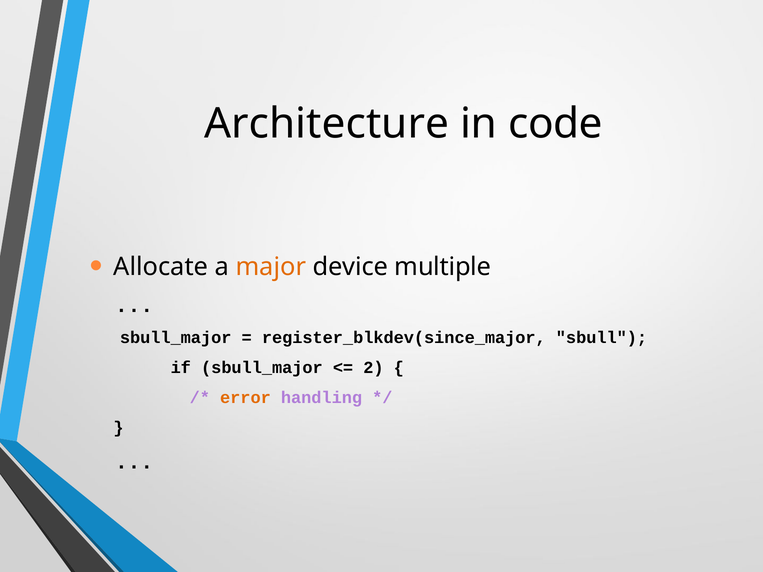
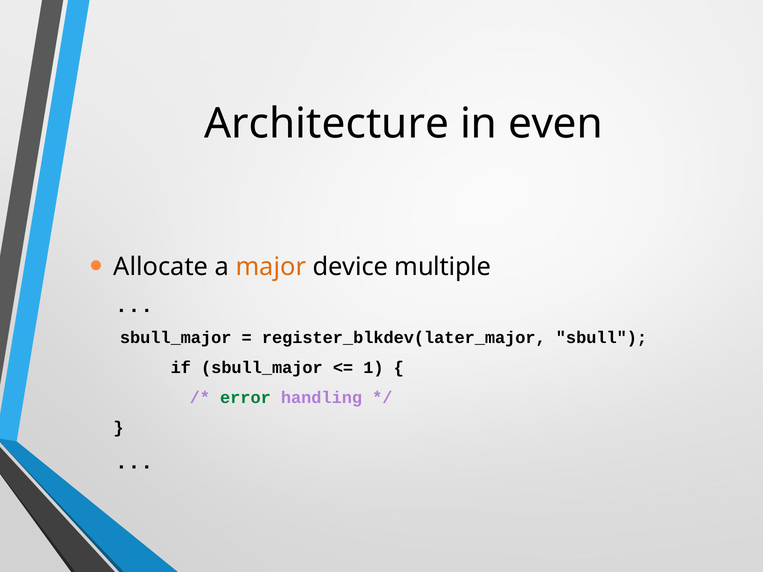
code: code -> even
register_blkdev(since_major: register_blkdev(since_major -> register_blkdev(later_major
2: 2 -> 1
error colour: orange -> green
